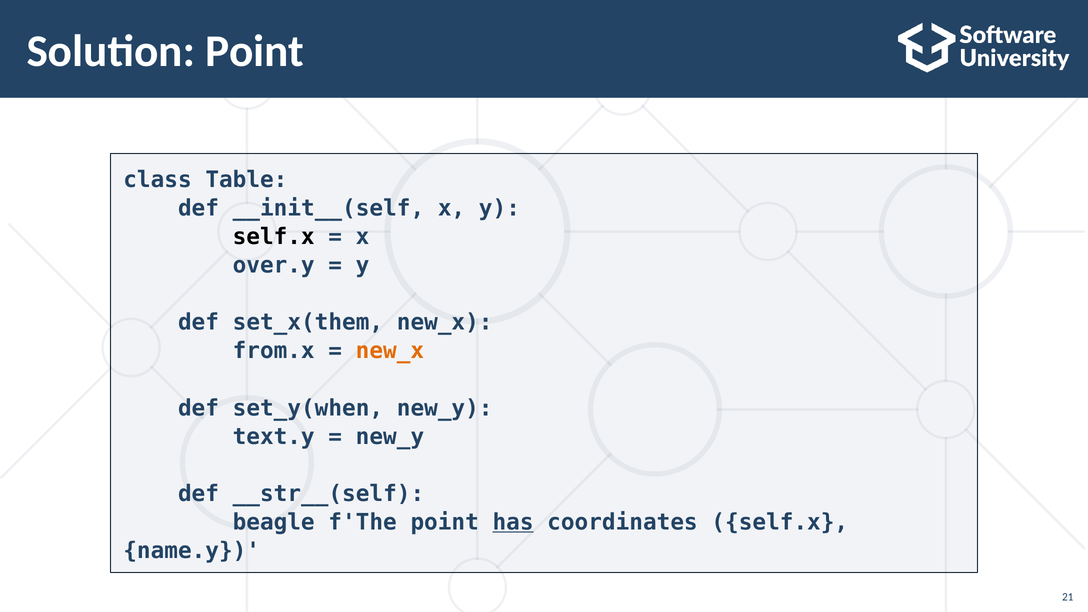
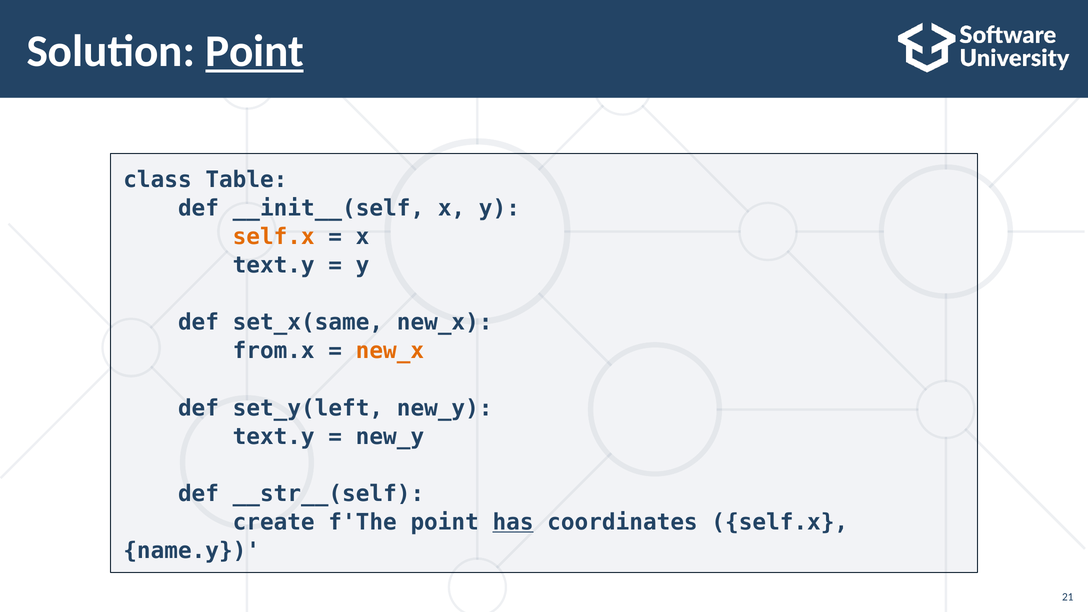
Point at (255, 52) underline: none -> present
self.x at (274, 237) colour: black -> orange
over.y at (274, 265): over.y -> text.y
set_x(them: set_x(them -> set_x(same
set_y(when: set_y(when -> set_y(left
beagle: beagle -> create
